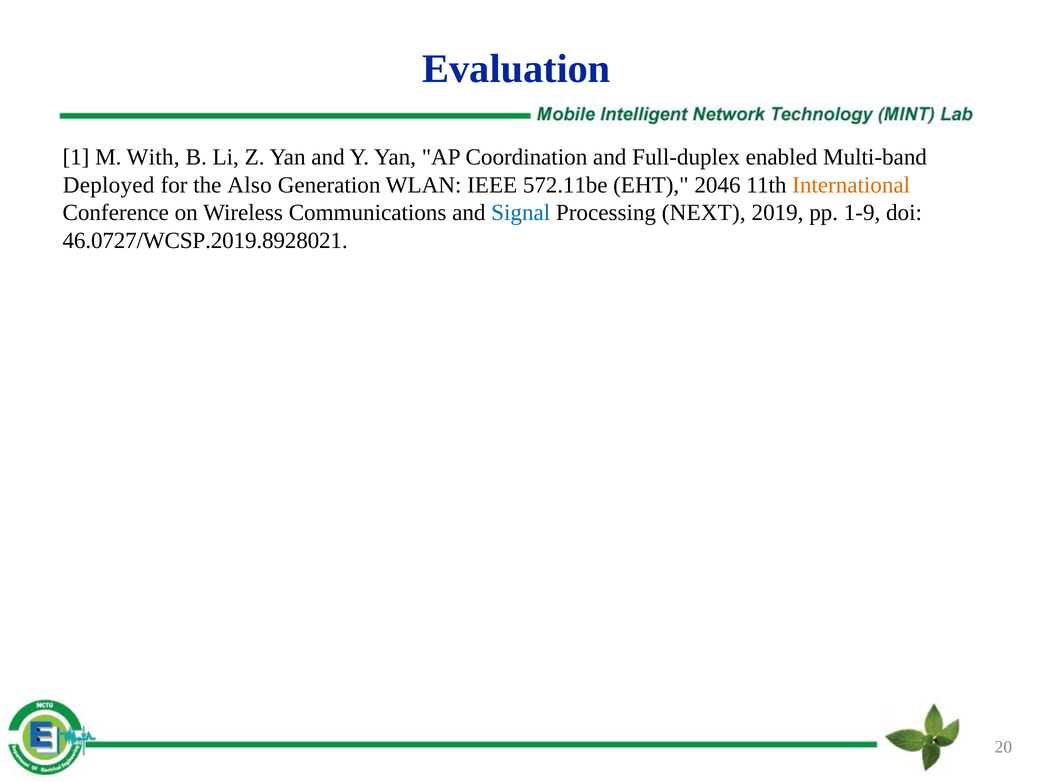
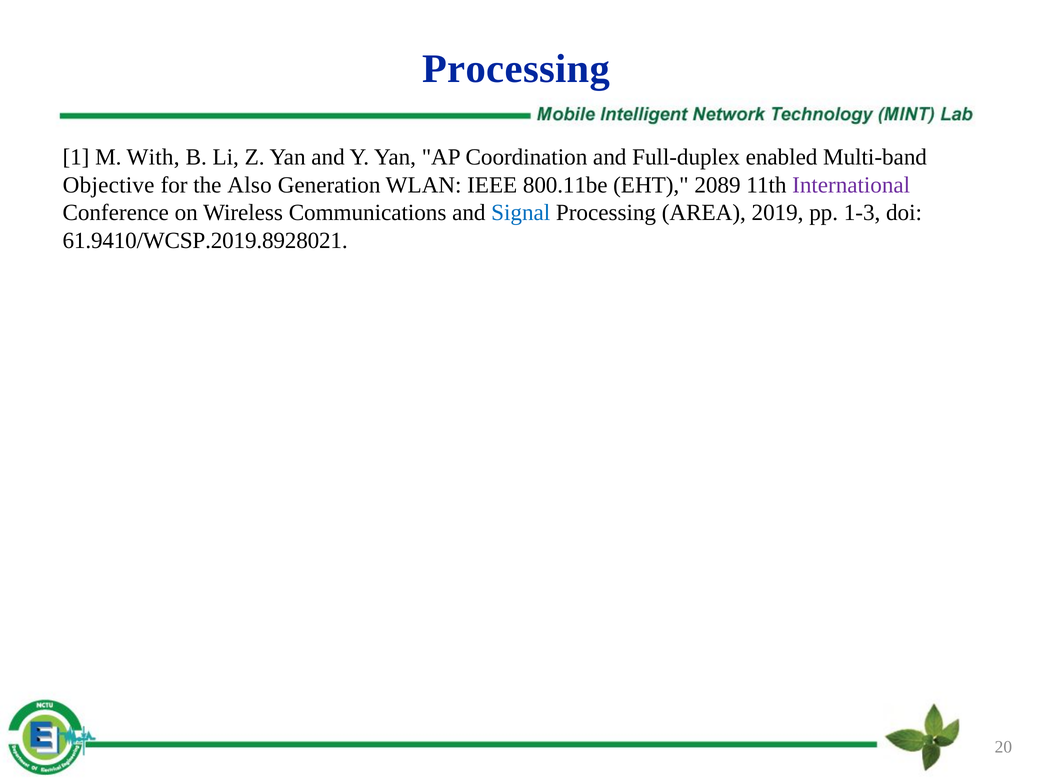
Evaluation at (516, 69): Evaluation -> Processing
Deployed: Deployed -> Objective
572.11be: 572.11be -> 800.11be
2046: 2046 -> 2089
International colour: orange -> purple
NEXT: NEXT -> AREA
1-9: 1-9 -> 1-3
46.0727/WCSP.2019.8928021: 46.0727/WCSP.2019.8928021 -> 61.9410/WCSP.2019.8928021
